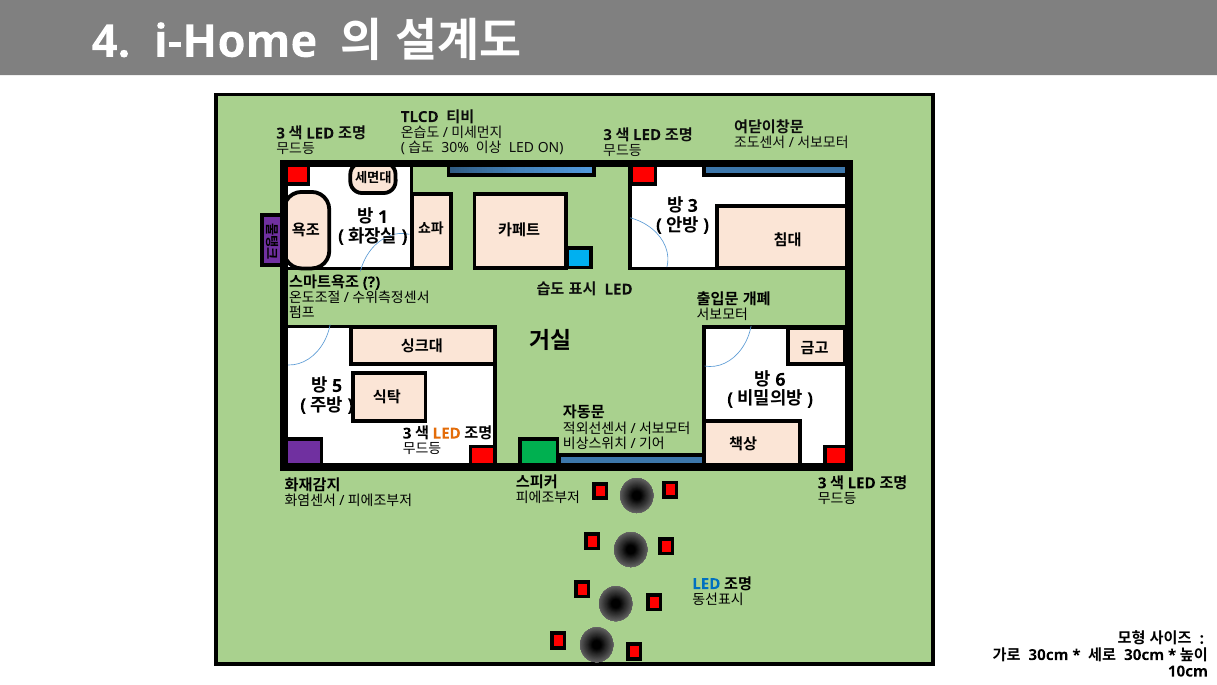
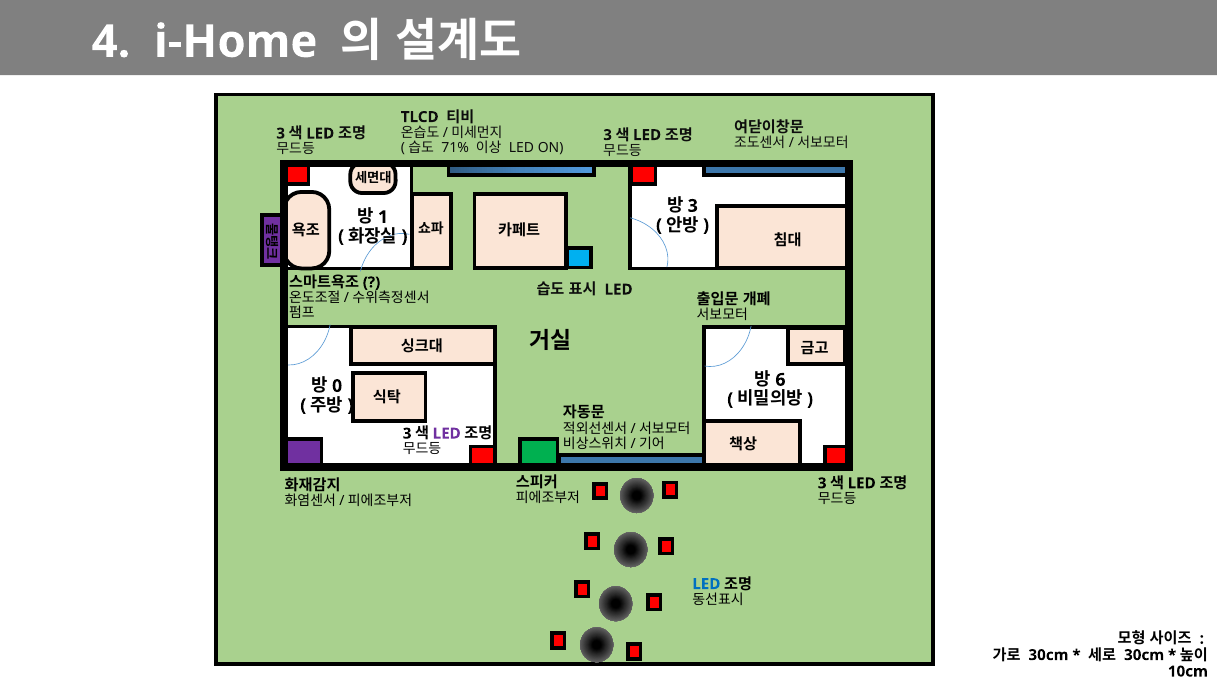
30%: 30% -> 71%
5: 5 -> 0
LED at (447, 433) colour: orange -> purple
